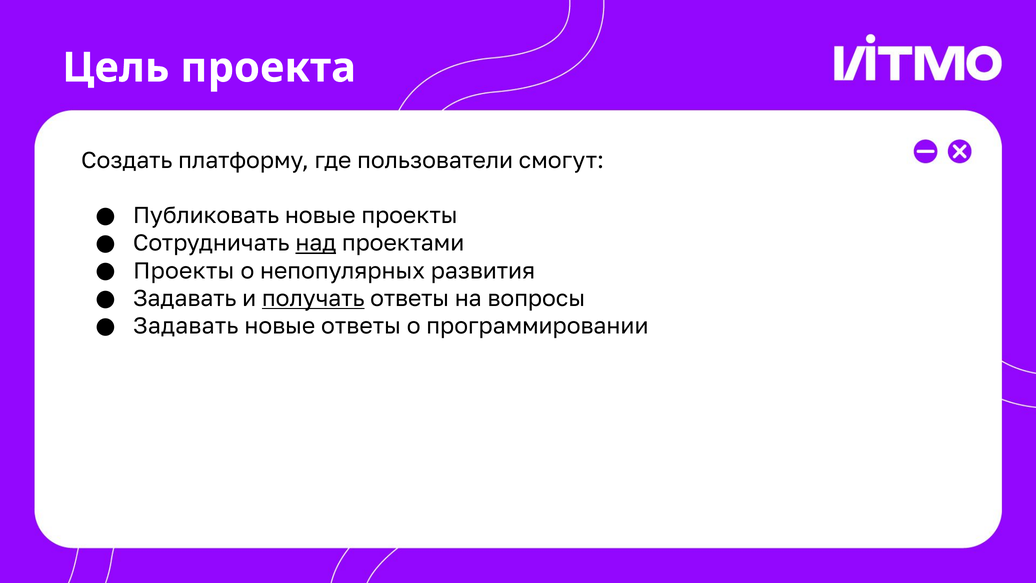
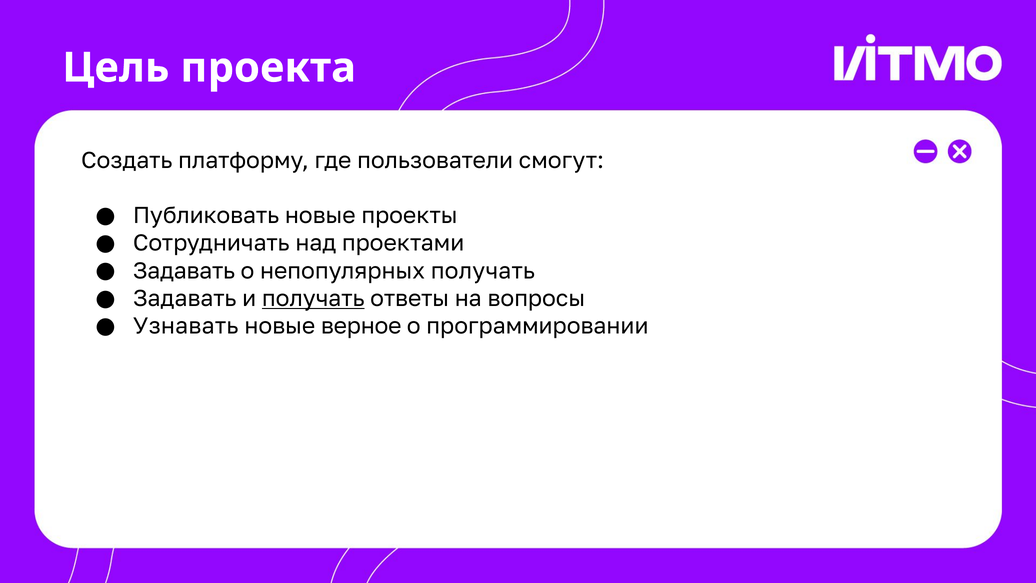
над underline: present -> none
Проекты at (184, 271): Проекты -> Задавать
непопулярных развития: развития -> получать
Задавать at (186, 326): Задавать -> Узнавать
новые ответы: ответы -> верное
